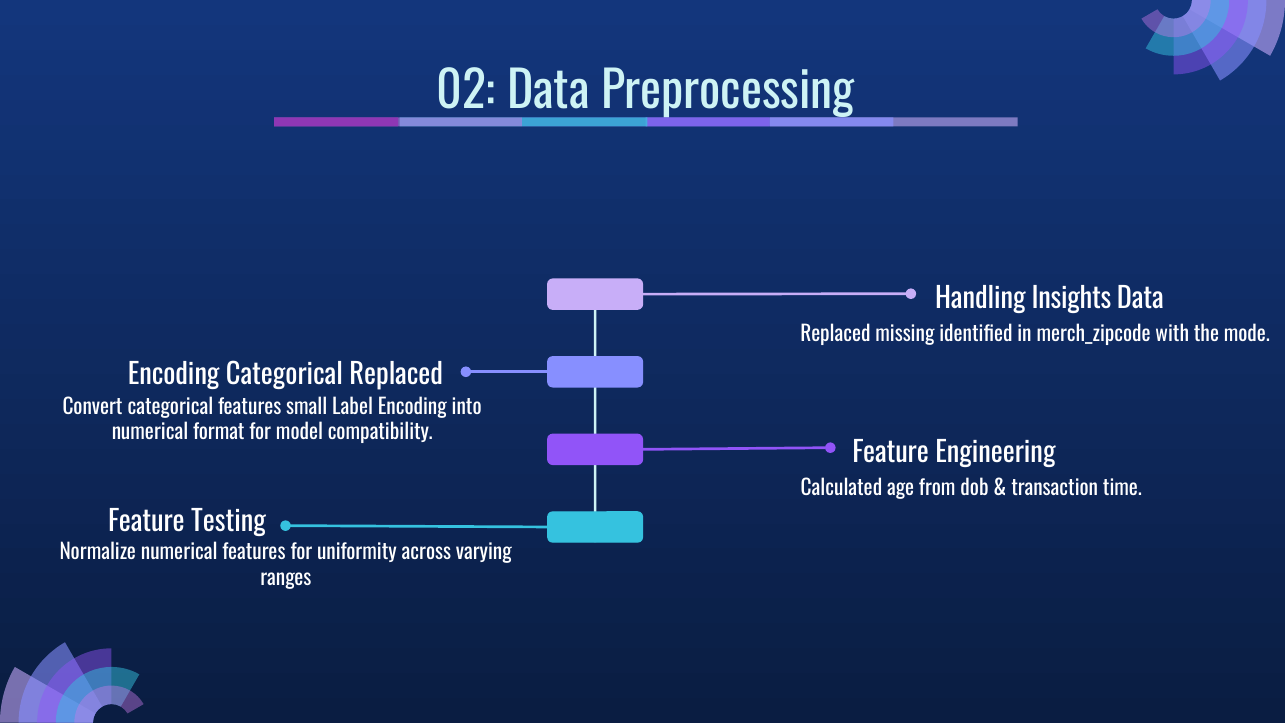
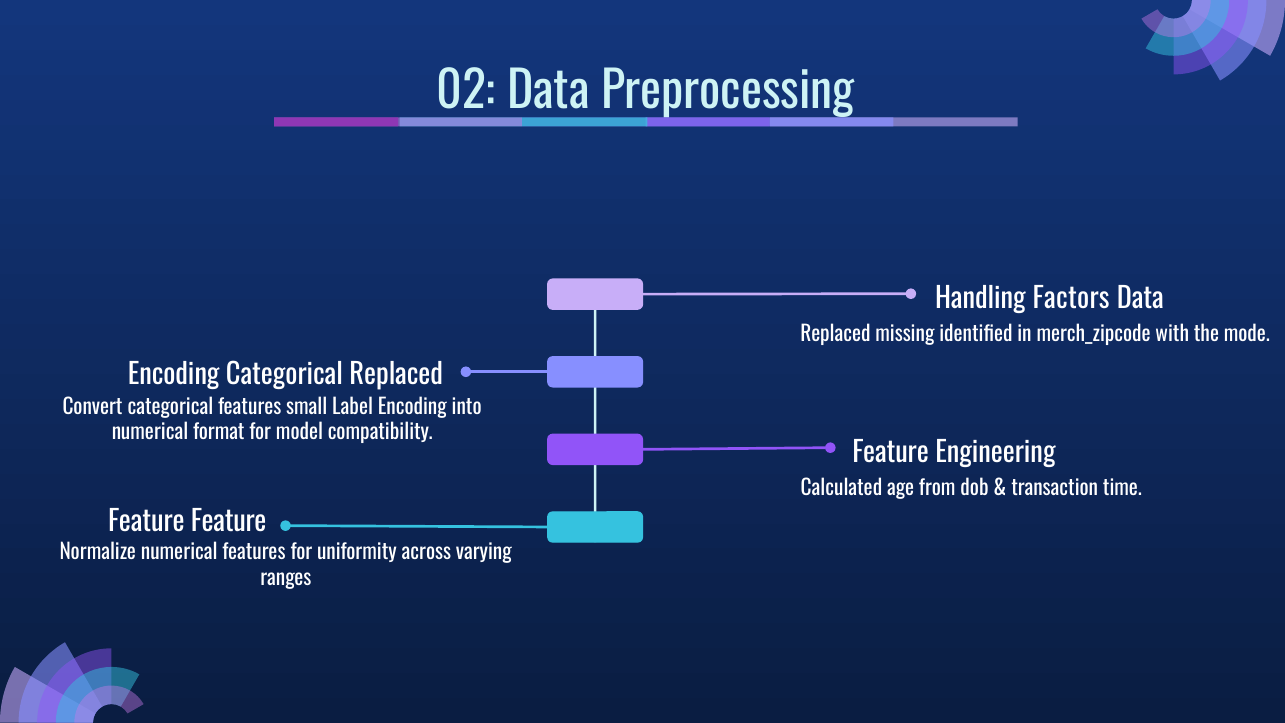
Insights: Insights -> Factors
Feature Testing: Testing -> Feature
